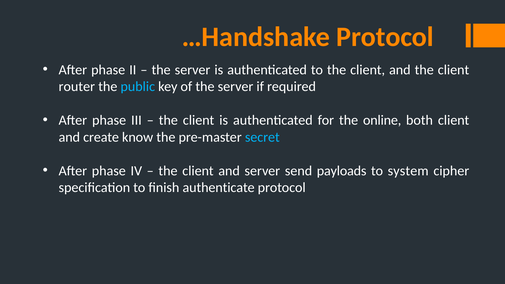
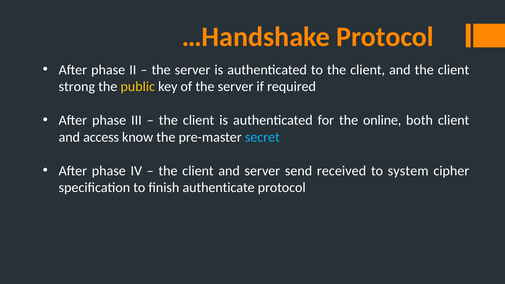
router: router -> strong
public colour: light blue -> yellow
create: create -> access
payloads: payloads -> received
